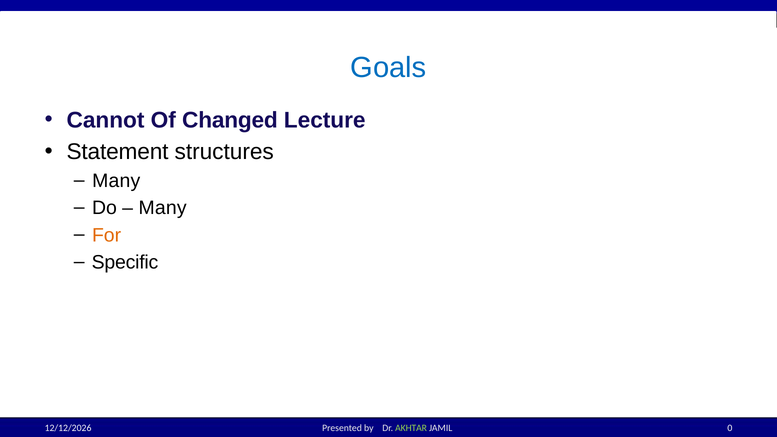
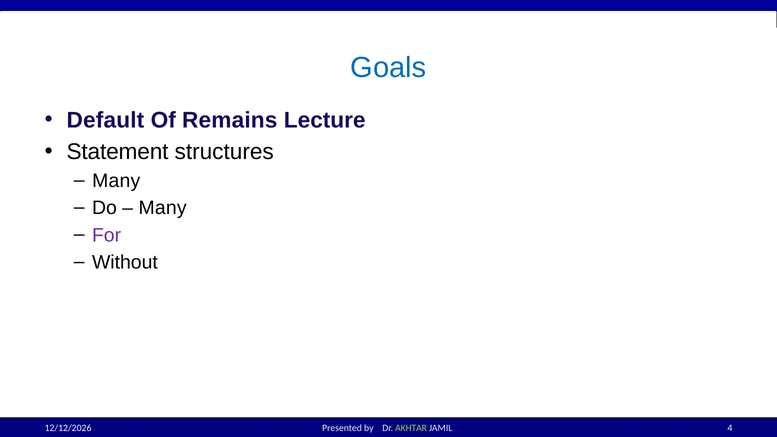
Cannot: Cannot -> Default
Changed: Changed -> Remains
For colour: orange -> purple
Specific: Specific -> Without
0: 0 -> 4
